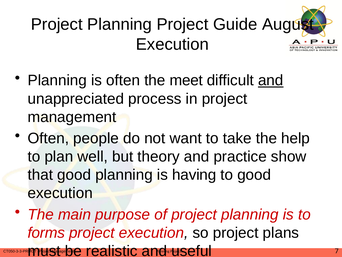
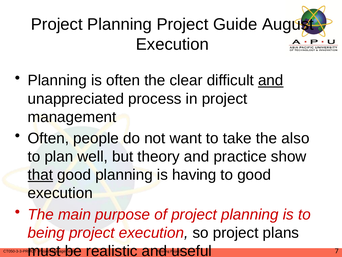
meet: meet -> clear
help: help -> also
that underline: none -> present
forms: forms -> being
